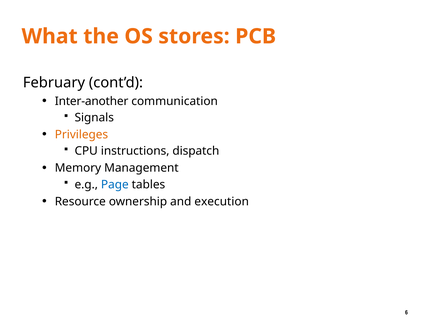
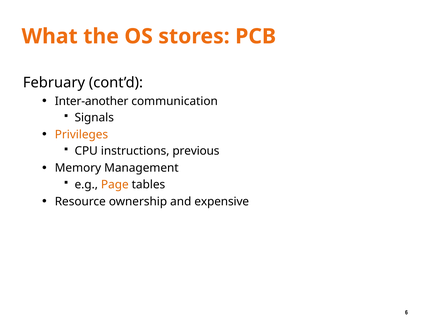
dispatch: dispatch -> previous
Page colour: blue -> orange
execution: execution -> expensive
